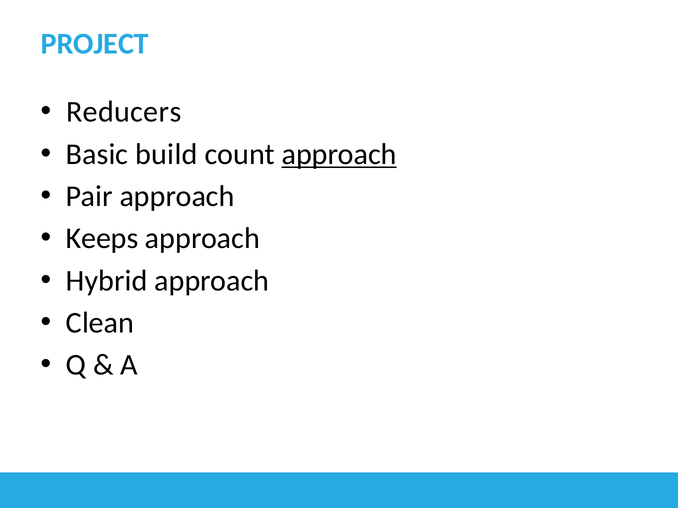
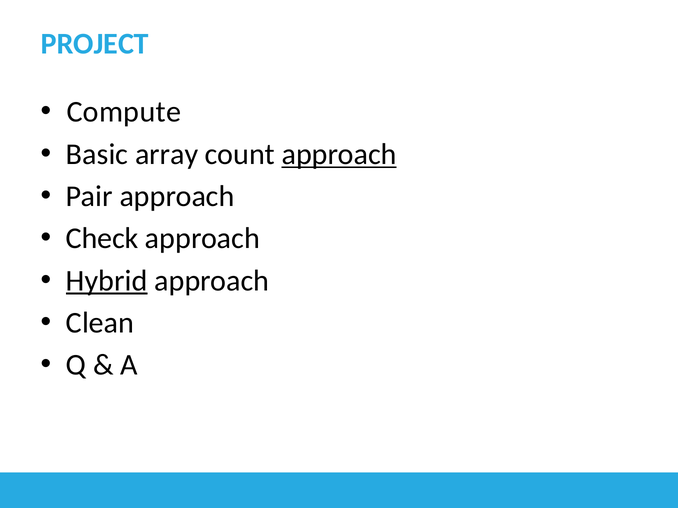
Reducers: Reducers -> Compute
build: build -> array
Keeps: Keeps -> Check
Hybrid underline: none -> present
